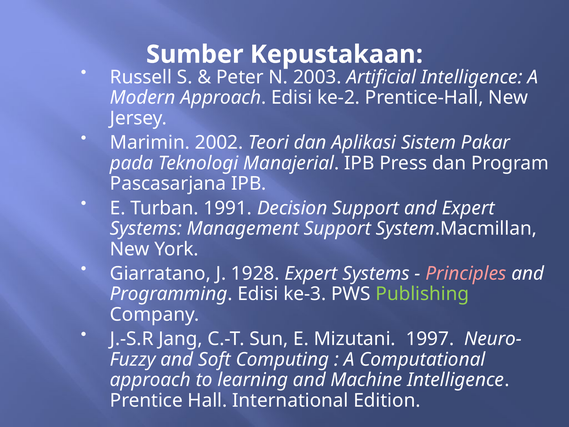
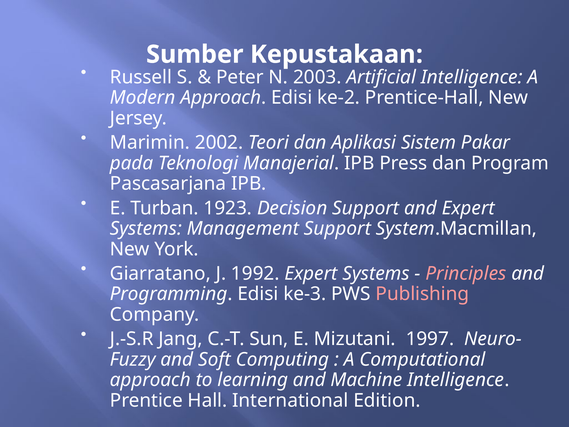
1991: 1991 -> 1923
1928: 1928 -> 1992
Publishing colour: light green -> pink
